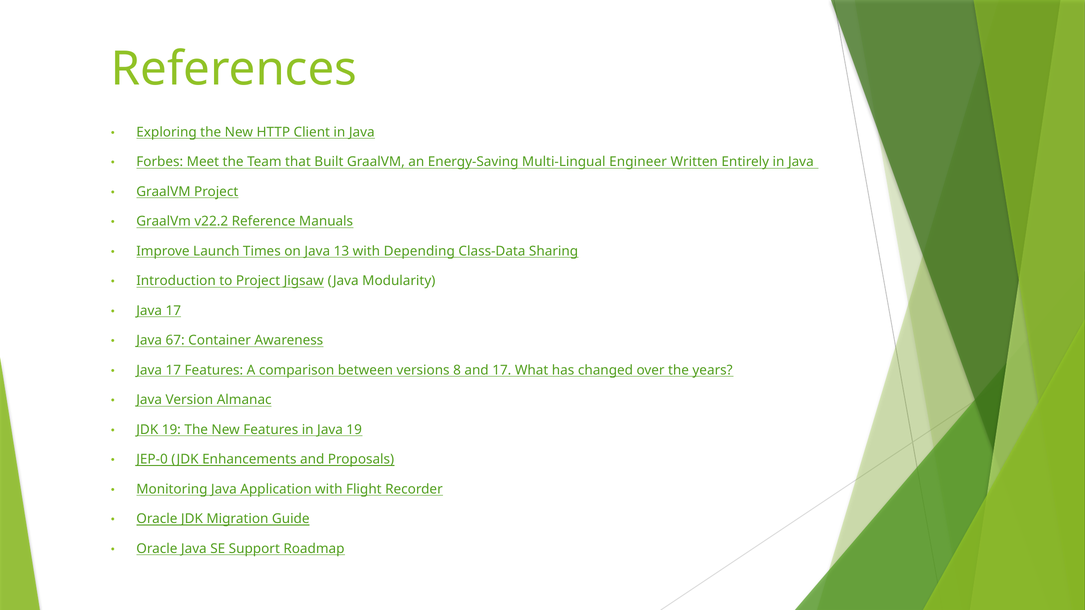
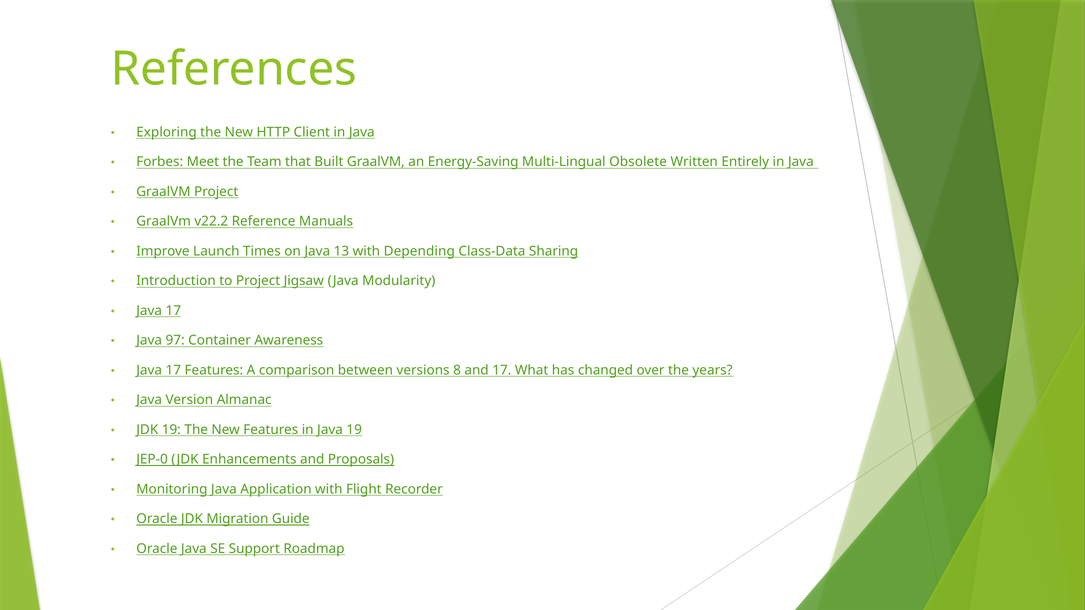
Engineer: Engineer -> Obsolete
67: 67 -> 97
